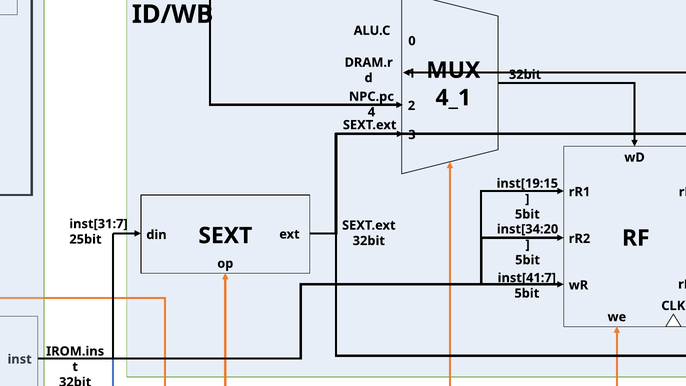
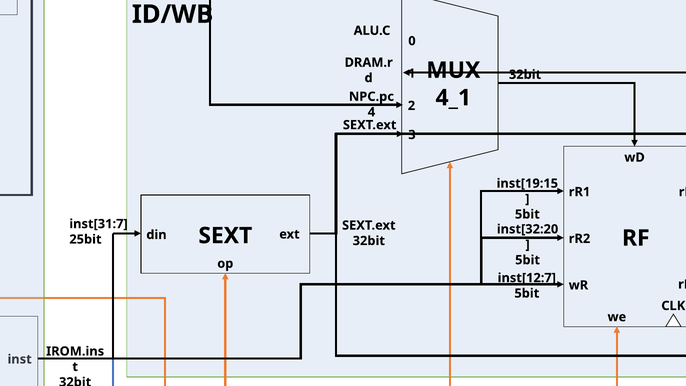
inst[34:20: inst[34:20 -> inst[32:20
inst[41:7: inst[41:7 -> inst[12:7
